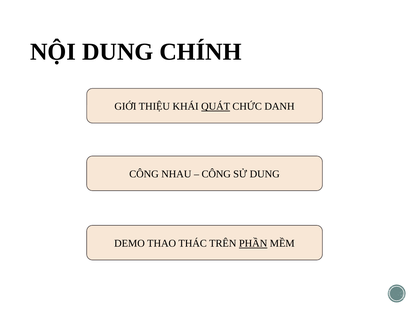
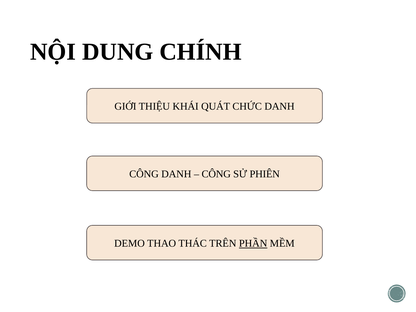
QUÁT underline: present -> none
CÔNG NHAU: NHAU -> DANH
SỬ DUNG: DUNG -> PHIÊN
